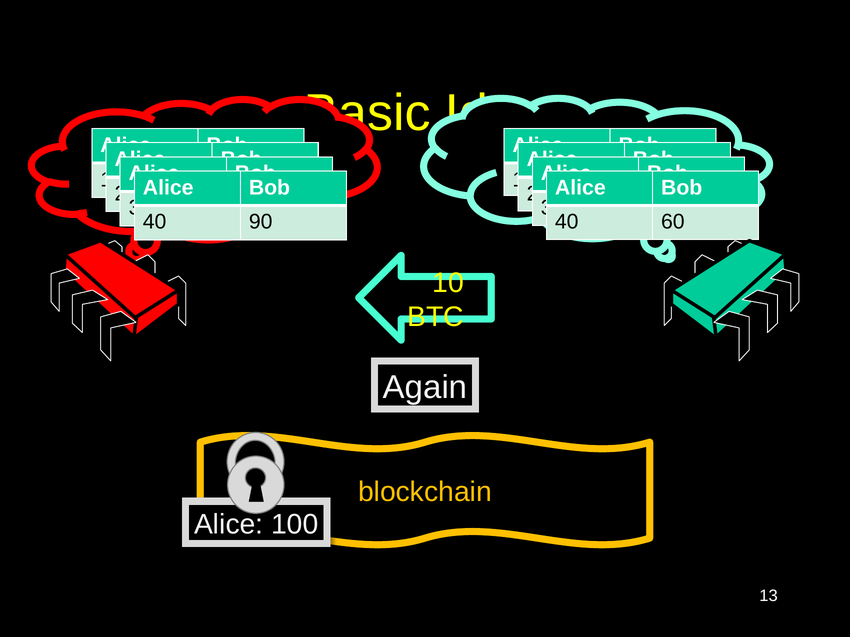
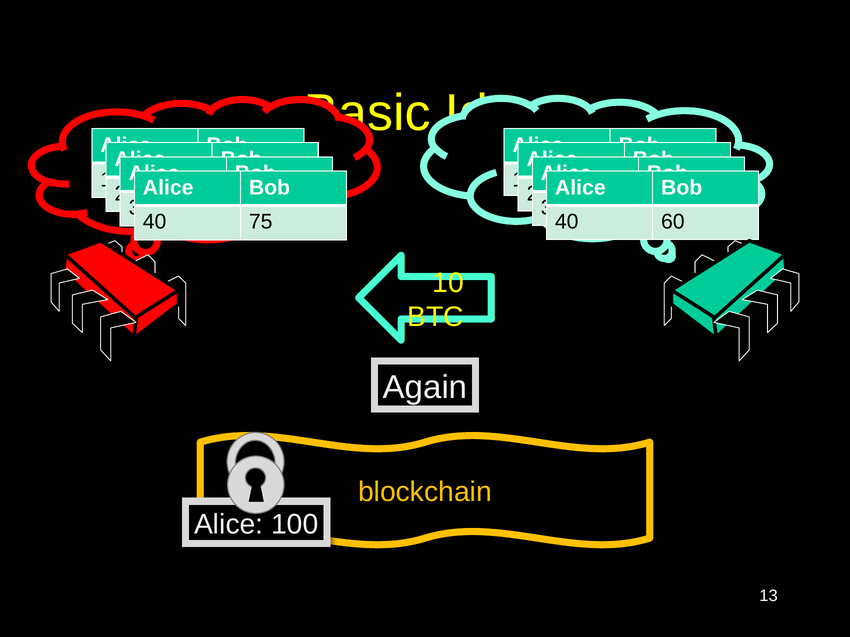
90: 90 -> 75
